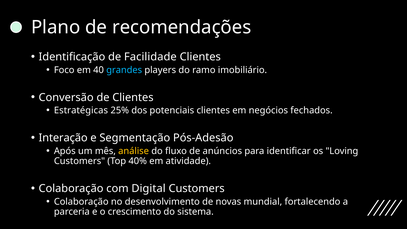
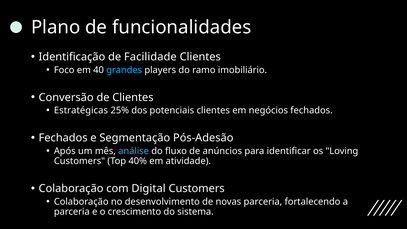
recomendações: recomendações -> funcionalidades
Interação at (63, 138): Interação -> Fechados
análise colour: yellow -> light blue
novas mundial: mundial -> parceria
